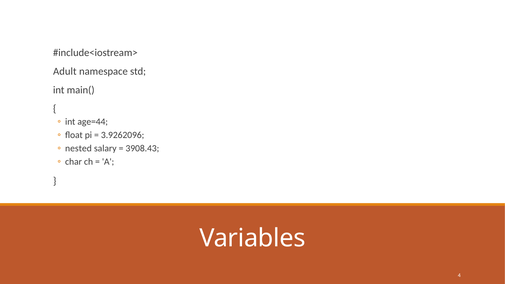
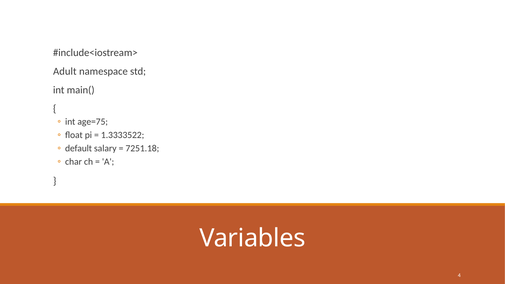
age=44: age=44 -> age=75
3.9262096: 3.9262096 -> 1.3333522
nested: nested -> default
3908.43: 3908.43 -> 7251.18
